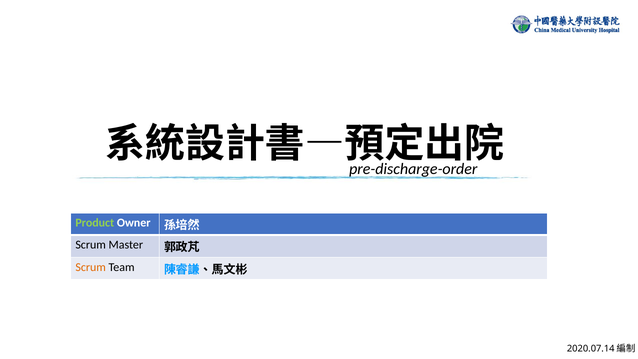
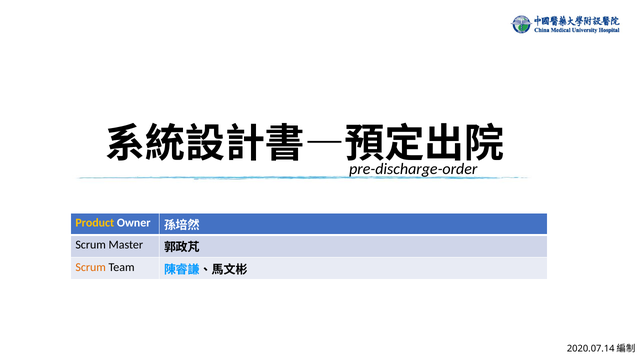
Product colour: light green -> yellow
